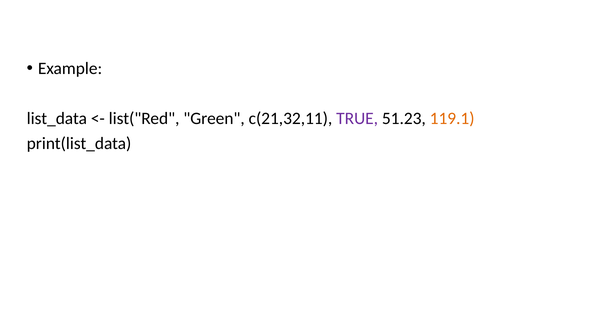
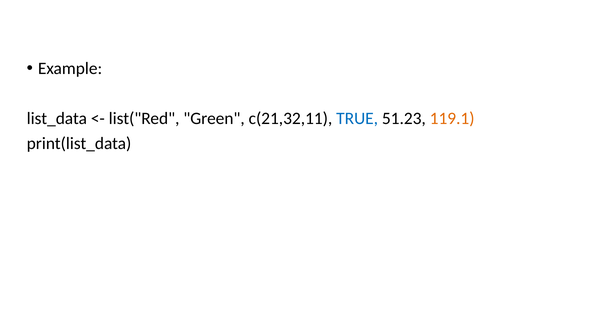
TRUE colour: purple -> blue
